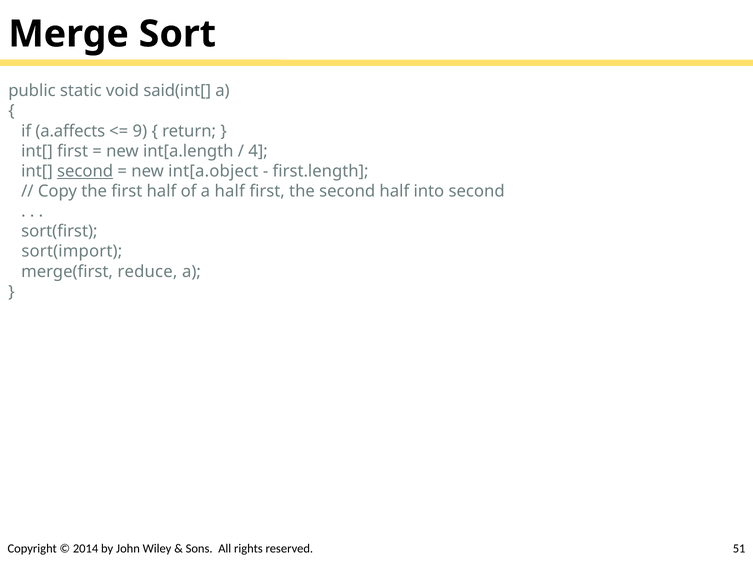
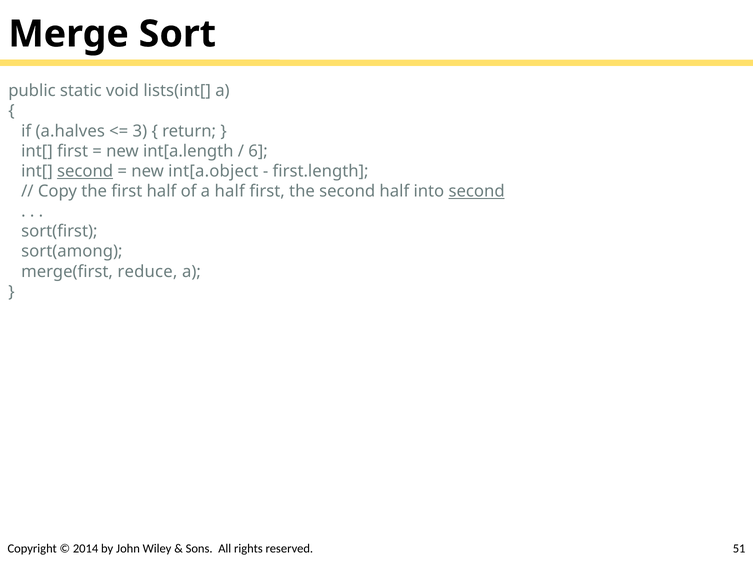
said(int[: said(int[ -> lists(int[
a.affects: a.affects -> a.halves
9: 9 -> 3
4: 4 -> 6
second at (477, 191) underline: none -> present
sort(import: sort(import -> sort(among
